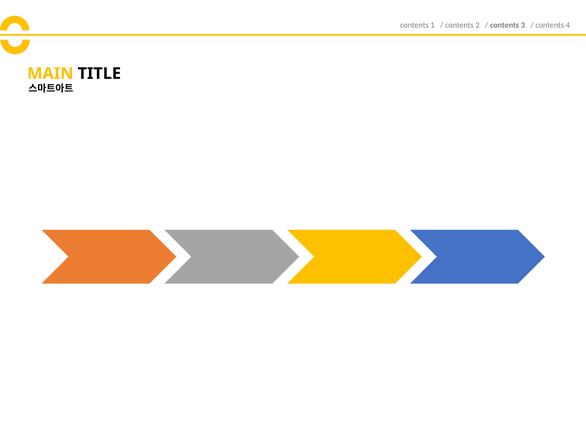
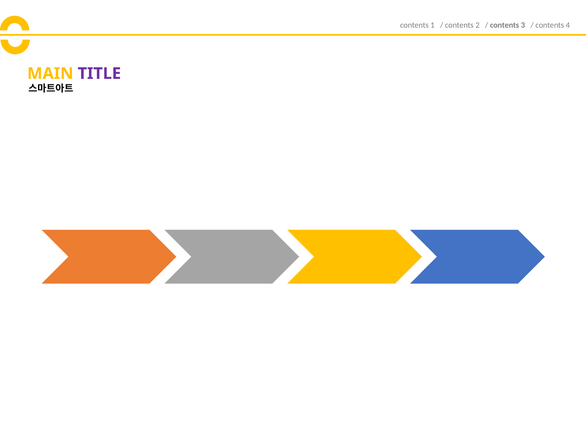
TITLE colour: black -> purple
